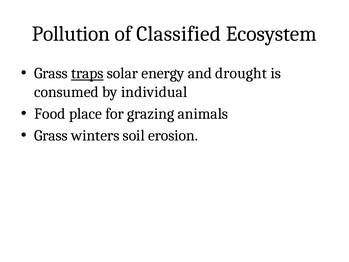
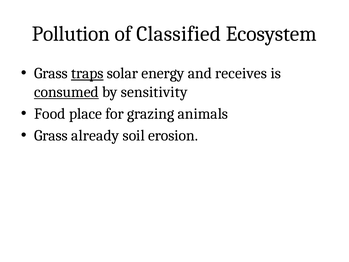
drought: drought -> receives
consumed underline: none -> present
individual: individual -> sensitivity
winters: winters -> already
